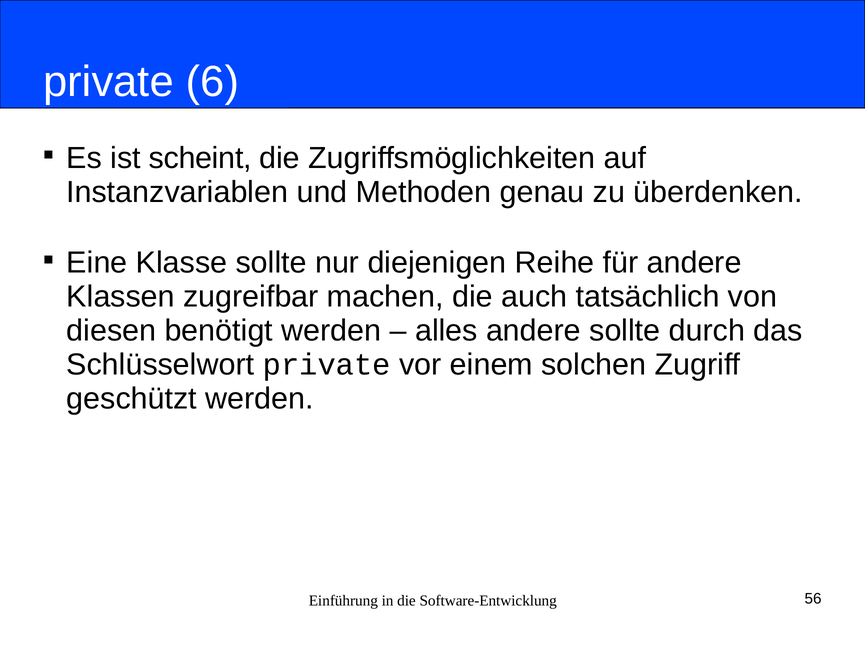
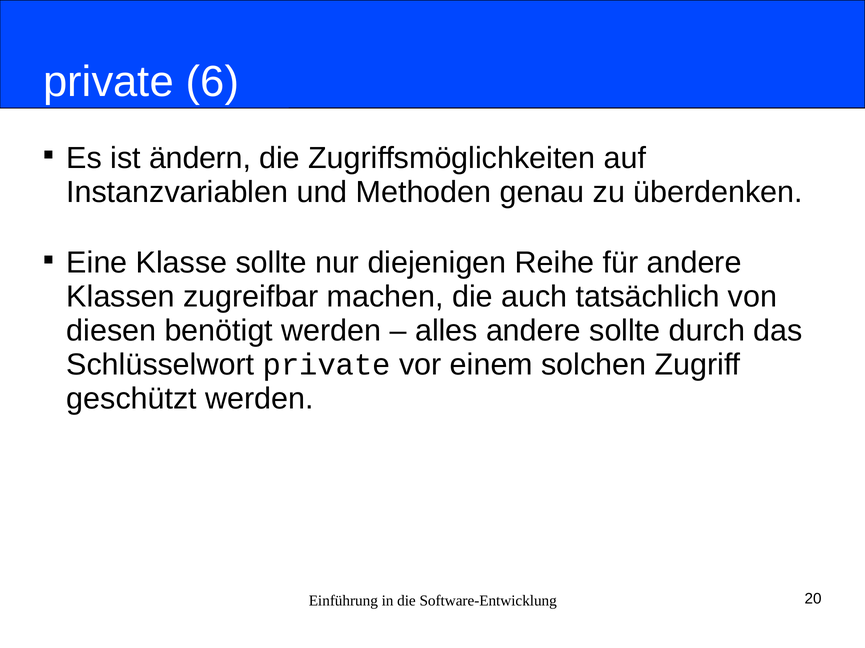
scheint: scheint -> ändern
56: 56 -> 20
